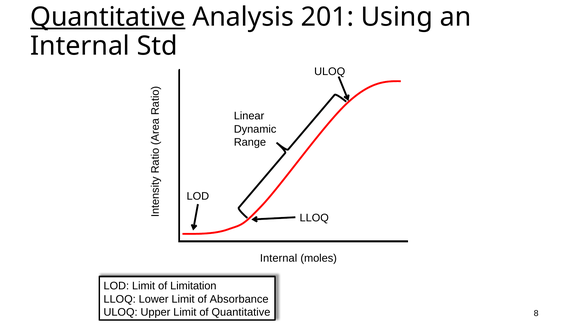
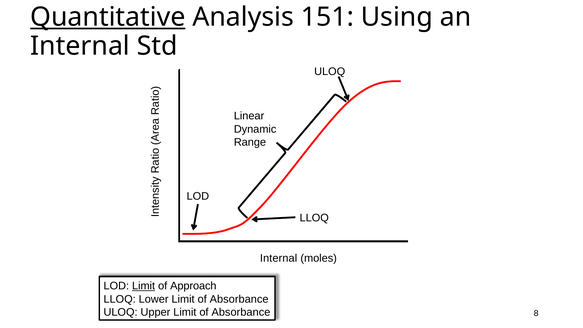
201: 201 -> 151
Limit at (144, 286) underline: none -> present
Limitation: Limitation -> Approach
Upper Limit of Quantitative: Quantitative -> Absorbance
